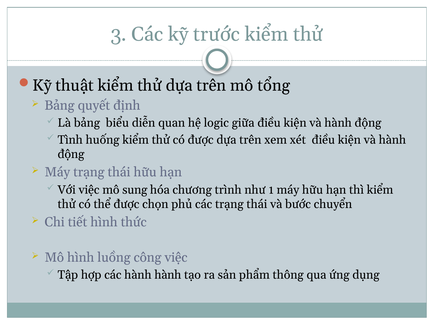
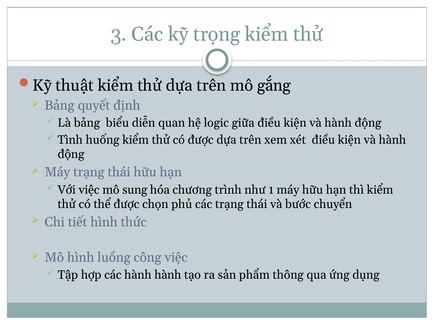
trước: trước -> trọng
tổng: tổng -> gắng
